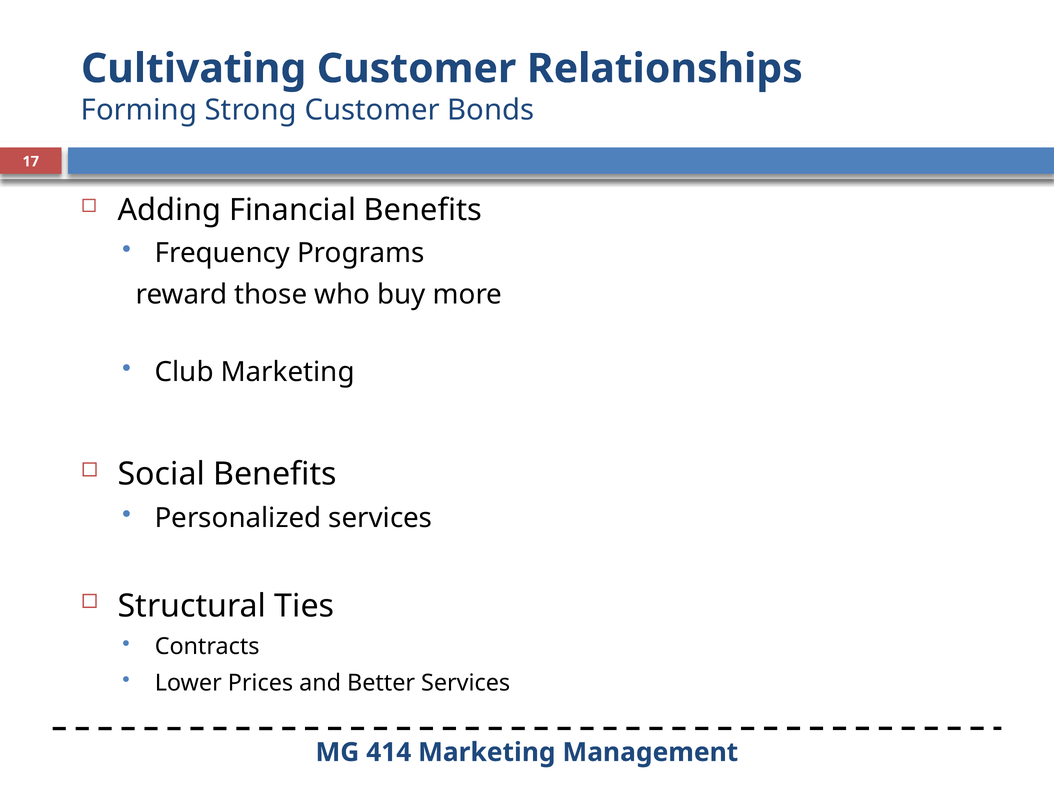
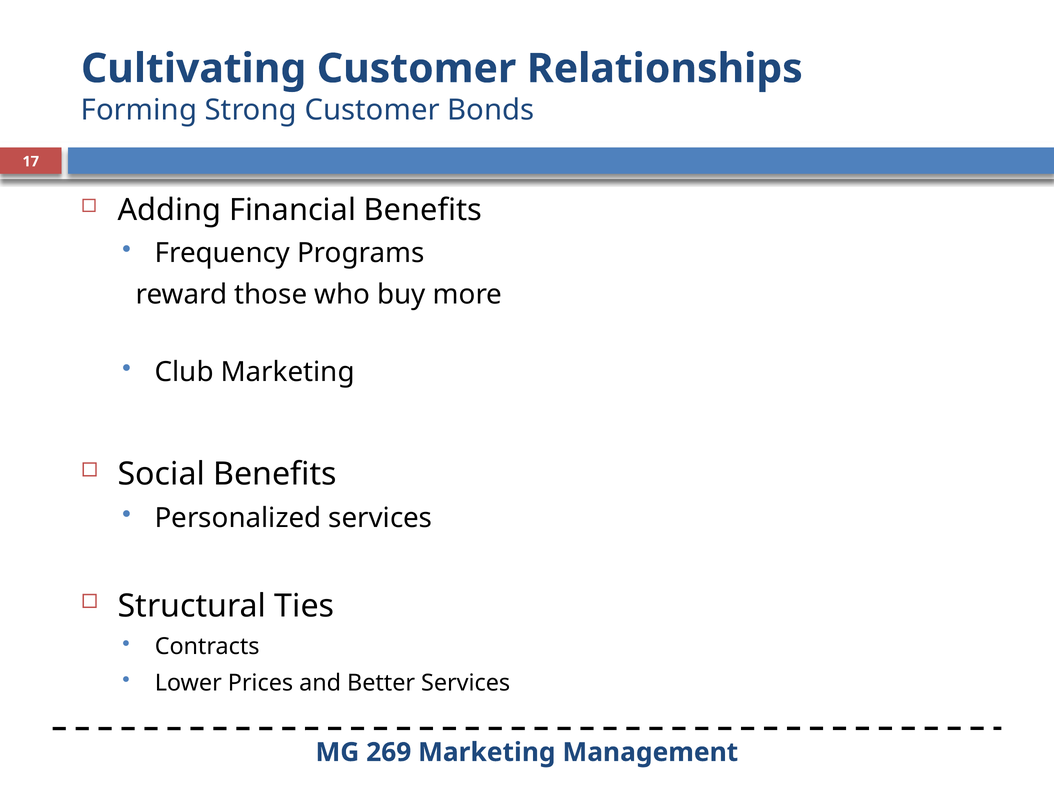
414: 414 -> 269
